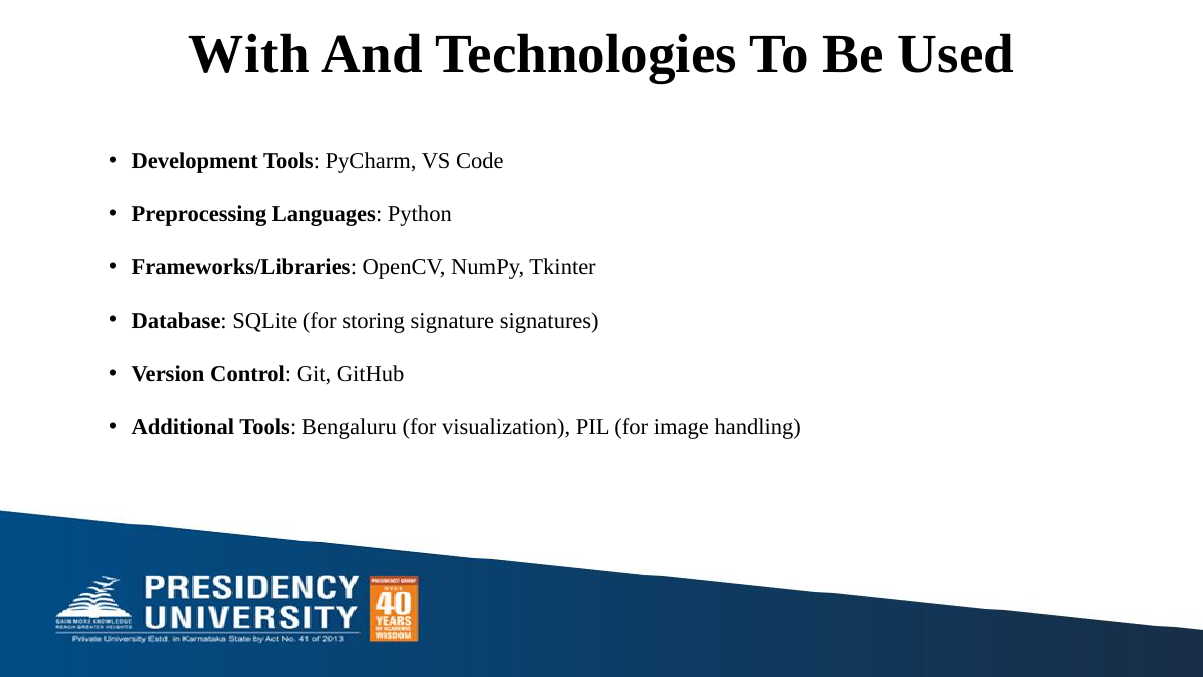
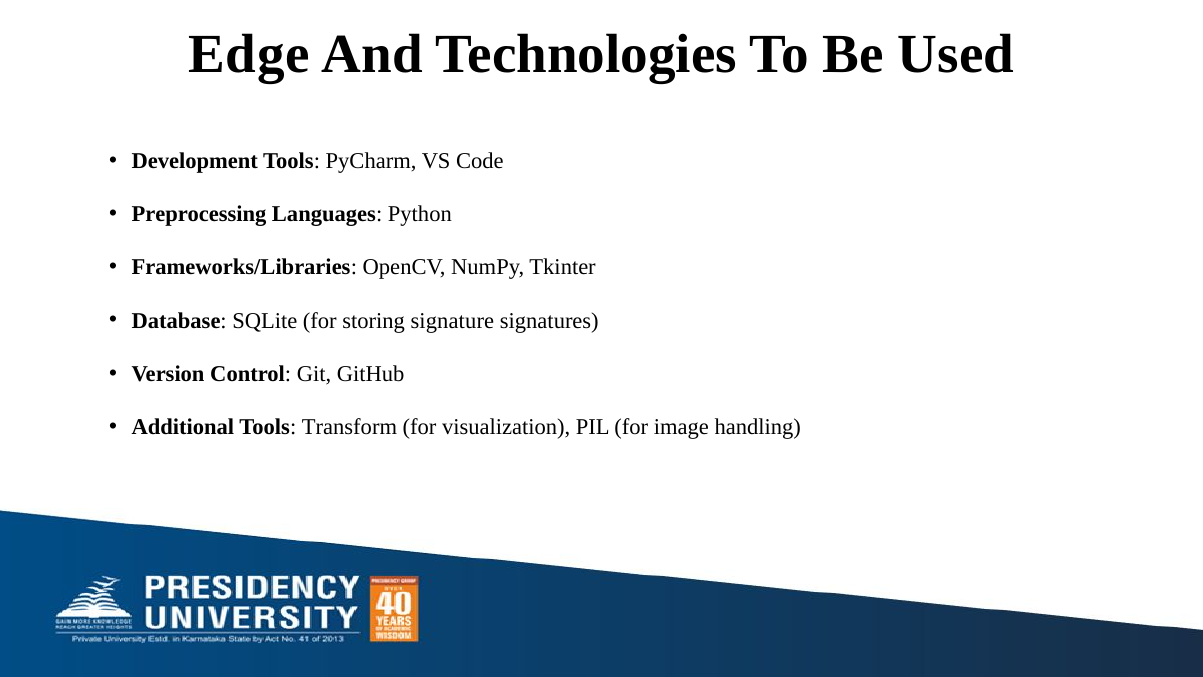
With: With -> Edge
Bengaluru: Bengaluru -> Transform
